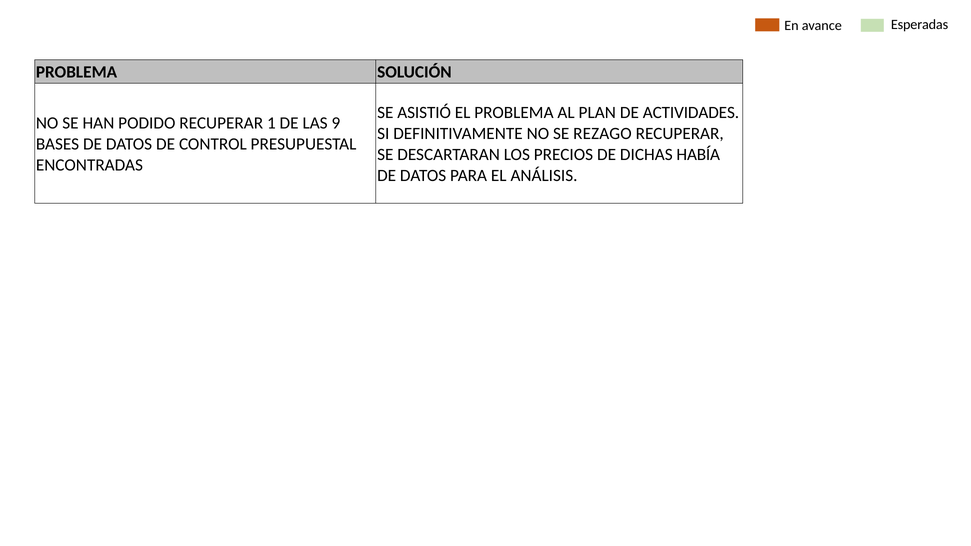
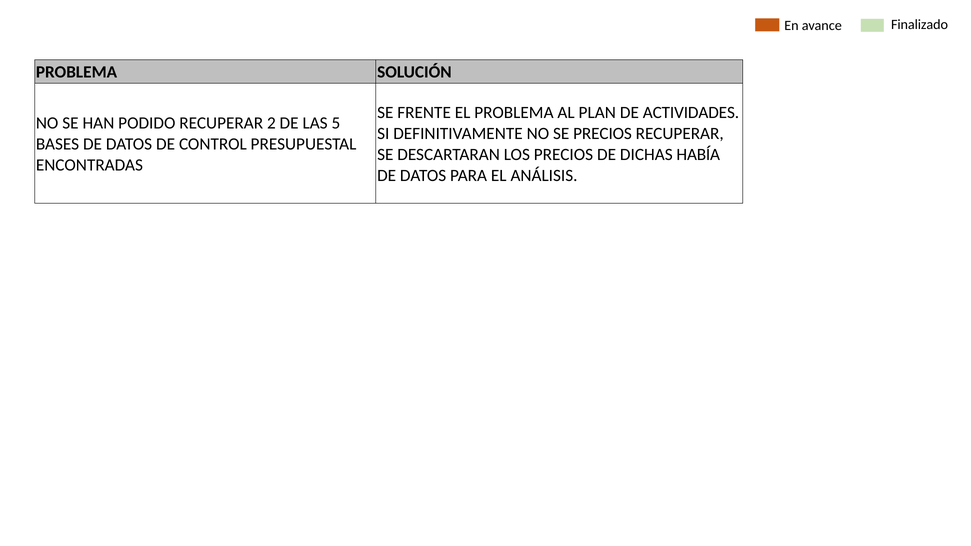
Esperadas: Esperadas -> Finalizado
ASISTIÓ: ASISTIÓ -> FRENTE
1: 1 -> 2
9: 9 -> 5
SE REZAGO: REZAGO -> PRECIOS
